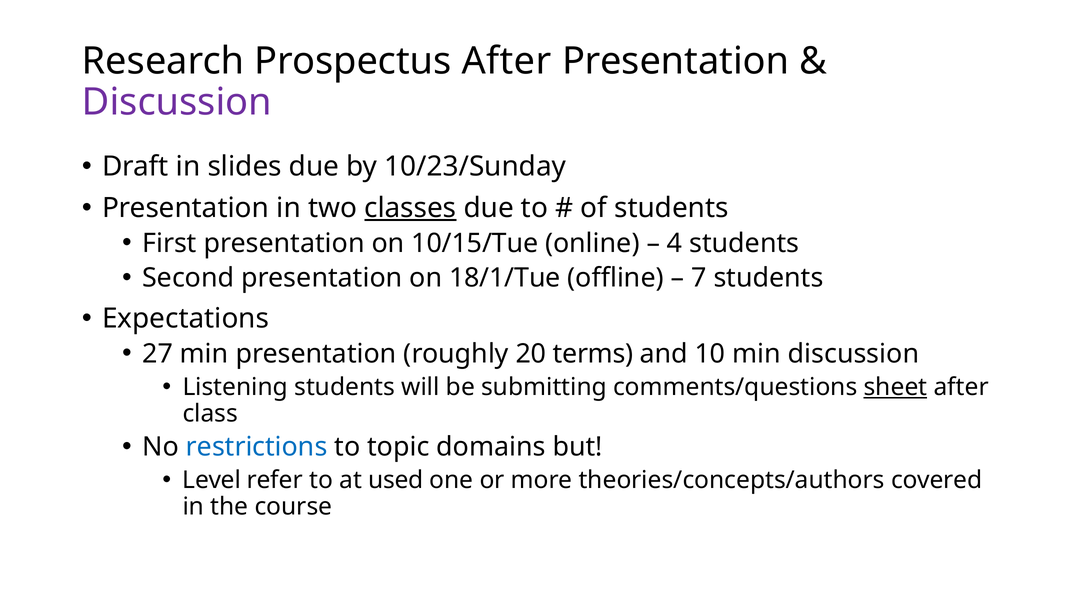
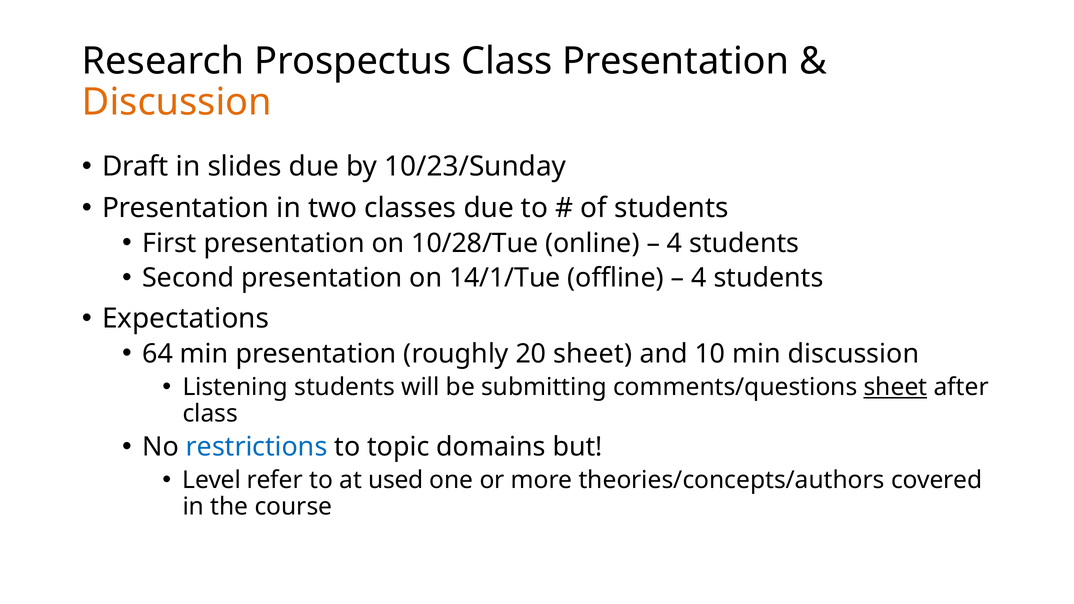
Prospectus After: After -> Class
Discussion at (177, 102) colour: purple -> orange
classes underline: present -> none
10/15/Tue: 10/15/Tue -> 10/28/Tue
18/1/Tue: 18/1/Tue -> 14/1/Tue
7 at (699, 278): 7 -> 4
27: 27 -> 64
20 terms: terms -> sheet
